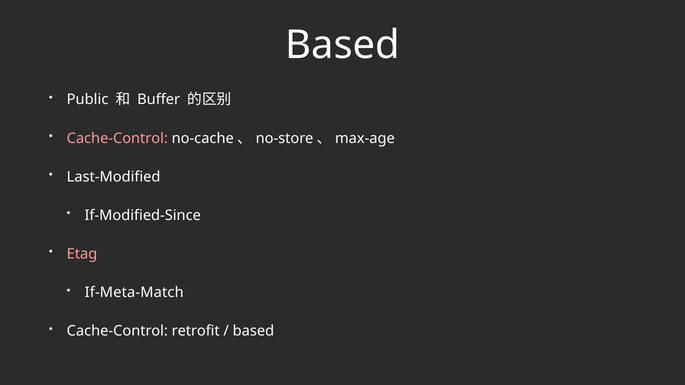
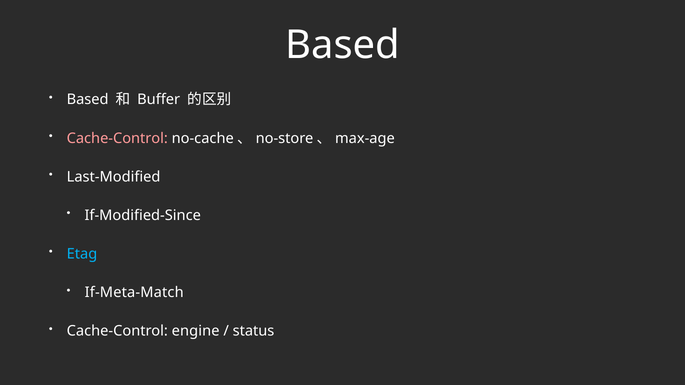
Public at (88, 100): Public -> Based
Etag colour: pink -> light blue
retrofit: retrofit -> engine
based at (253, 331): based -> status
